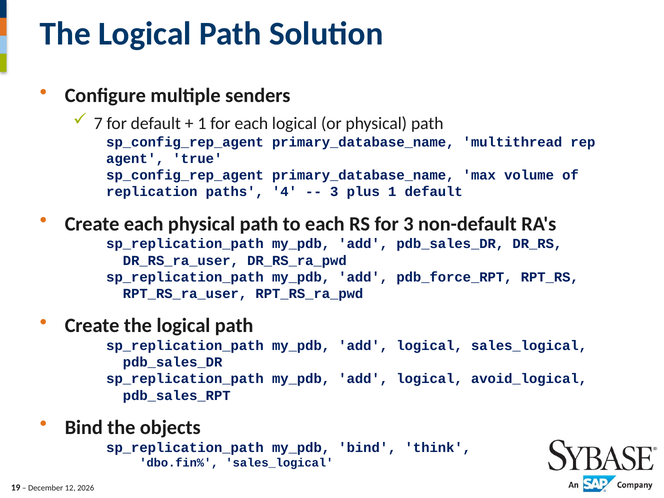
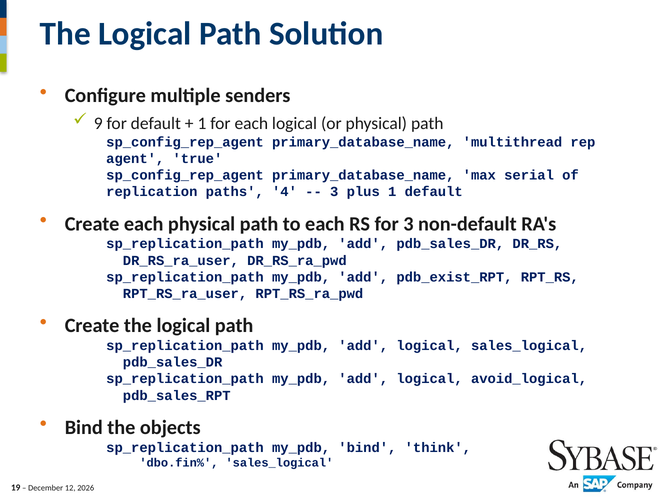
7: 7 -> 9
volume: volume -> serial
pdb_force_RPT: pdb_force_RPT -> pdb_exist_RPT
